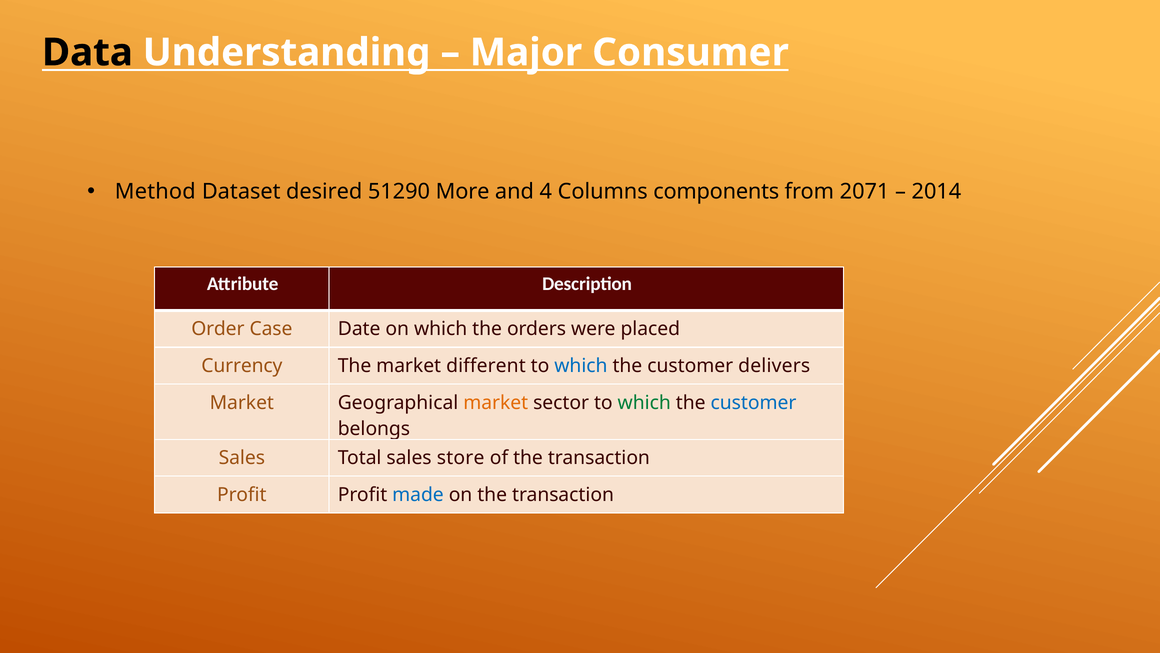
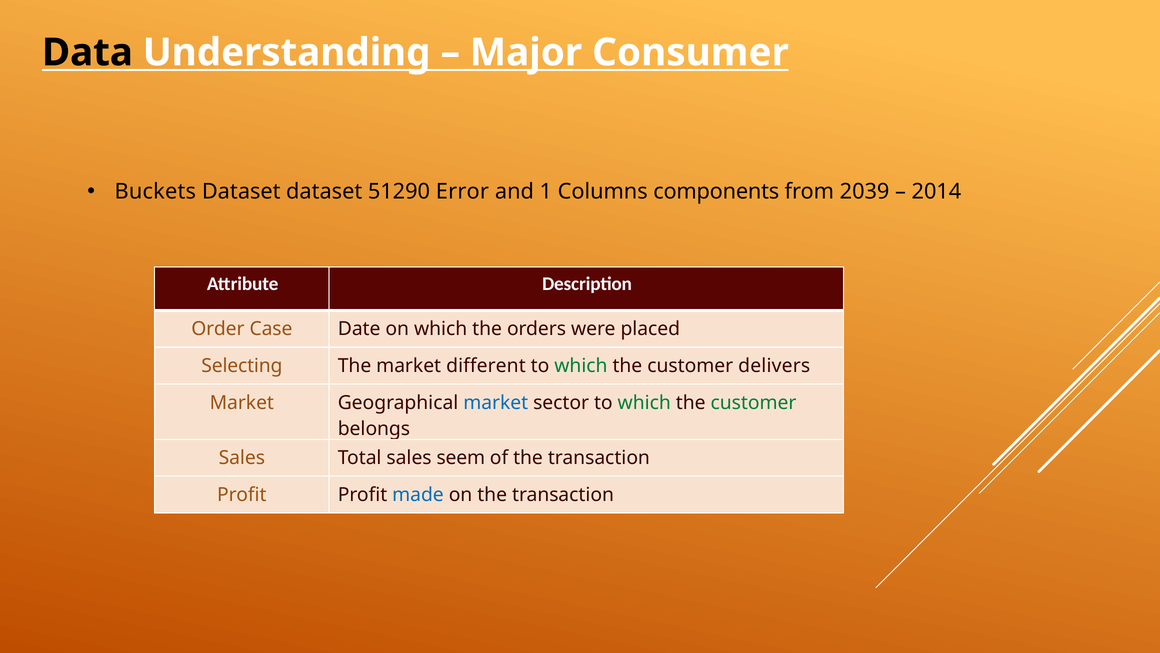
Method: Method -> Buckets
Dataset desired: desired -> dataset
More: More -> Error
4: 4 -> 1
2071: 2071 -> 2039
Currency: Currency -> Selecting
which at (581, 366) colour: blue -> green
market at (496, 402) colour: orange -> blue
customer at (753, 402) colour: blue -> green
store: store -> seem
